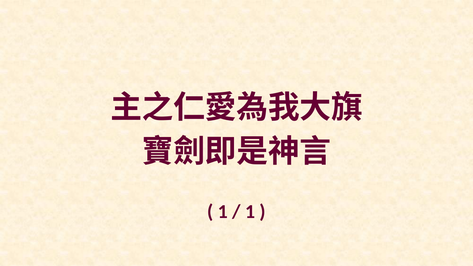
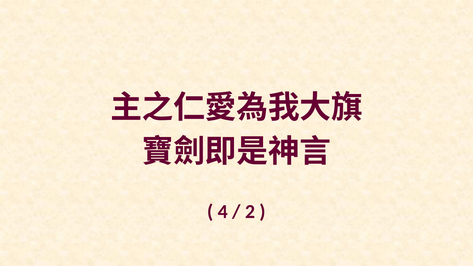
1 at (223, 212): 1 -> 4
1 at (250, 212): 1 -> 2
